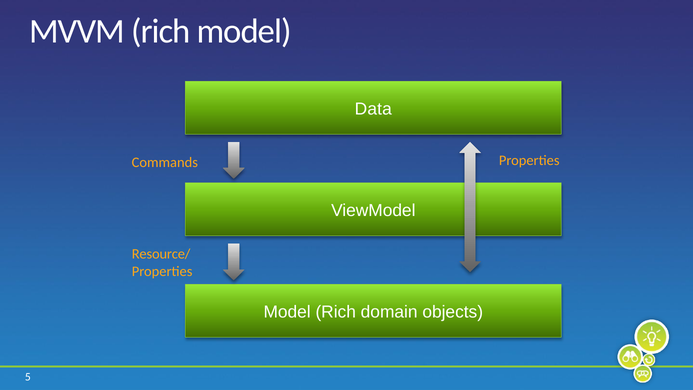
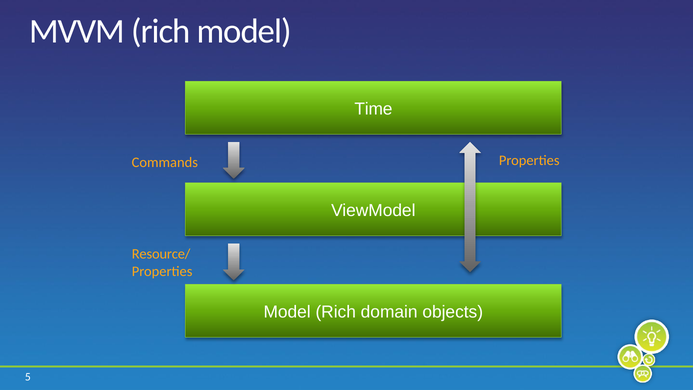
Data: Data -> Time
